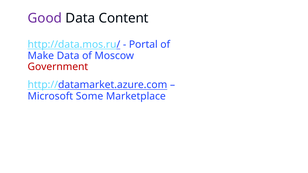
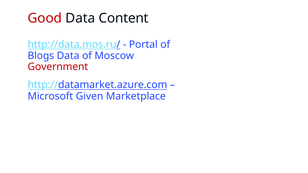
Good colour: purple -> red
Make: Make -> Blogs
Some: Some -> Given
